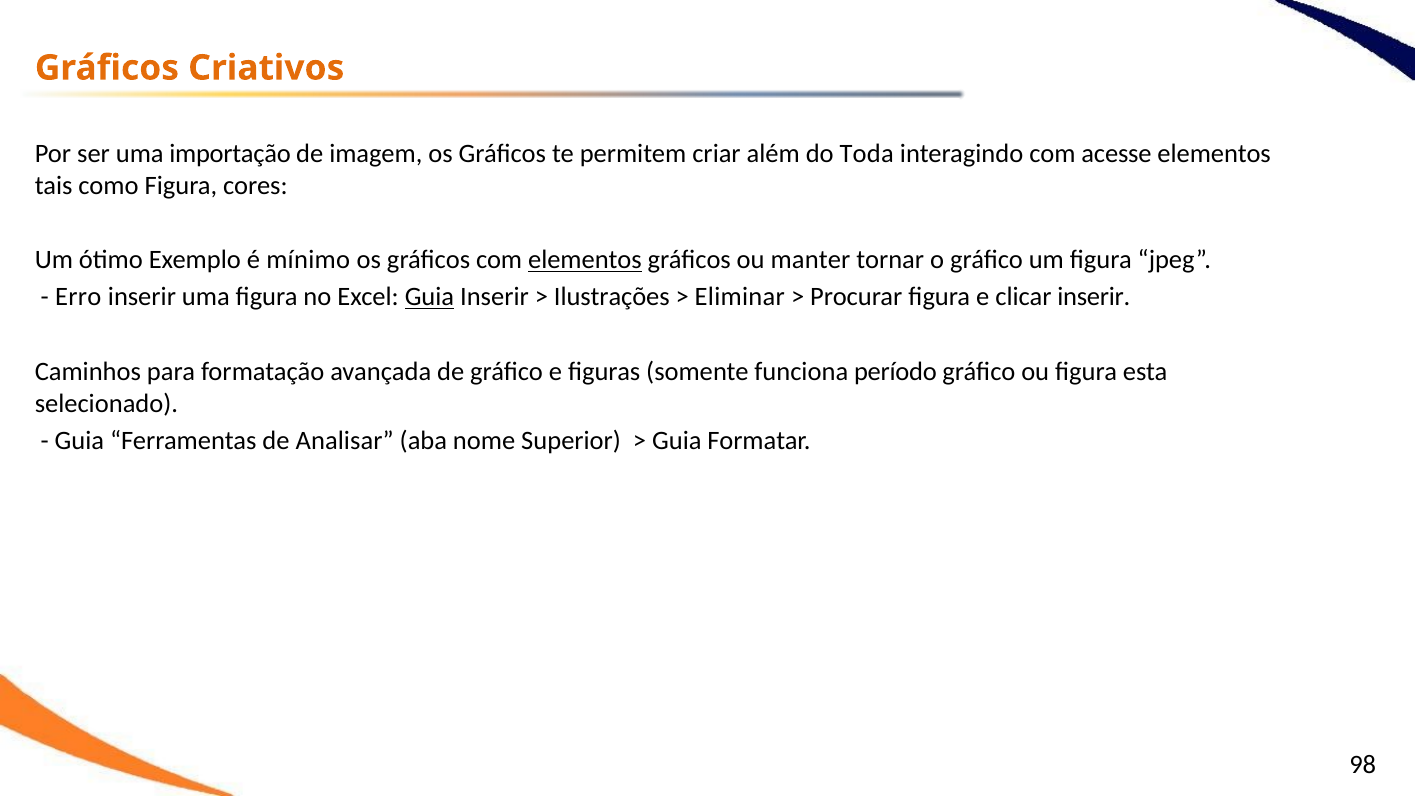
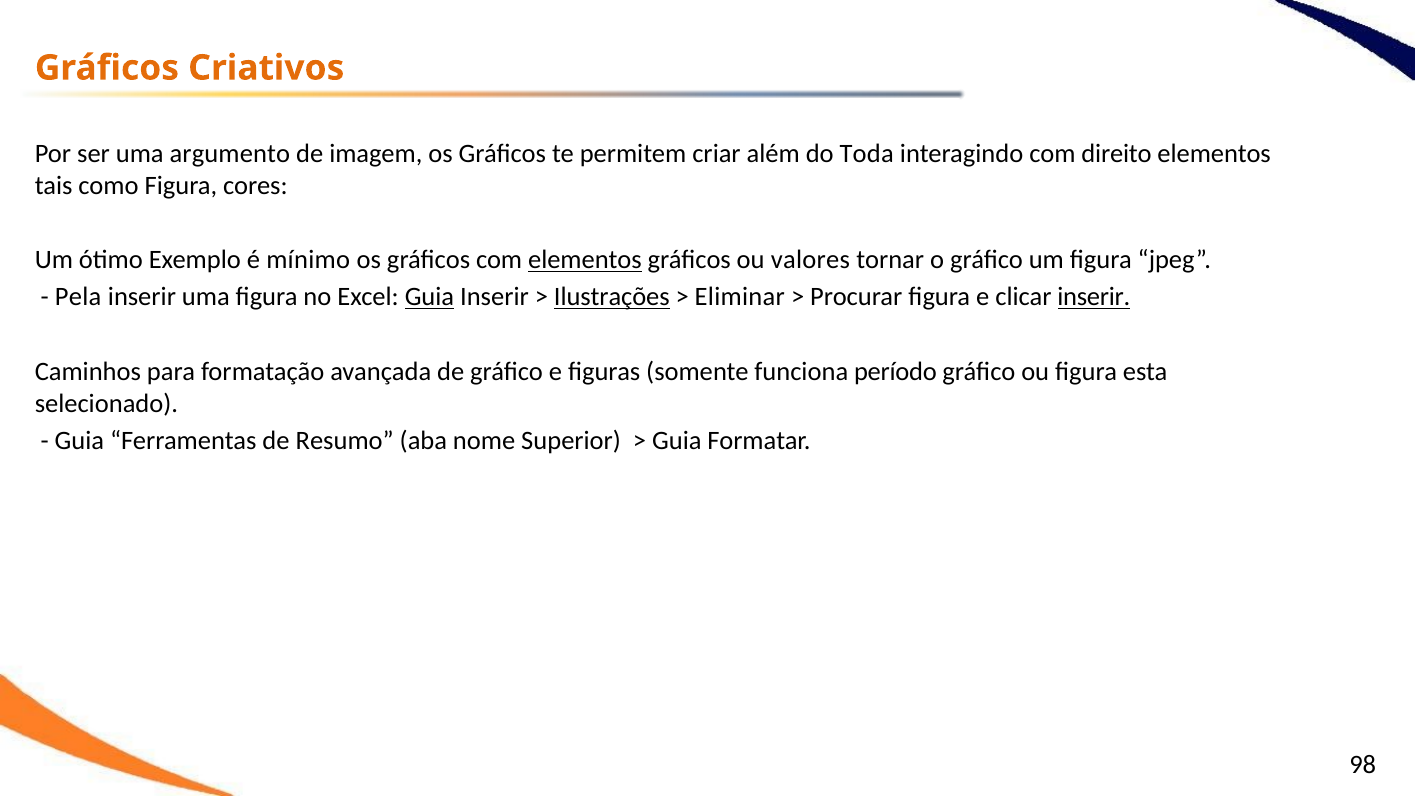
importação: importação -> argumento
acesse: acesse -> direito
manter: manter -> valores
Erro: Erro -> Pela
Ilustrações underline: none -> present
inserir at (1094, 297) underline: none -> present
Analisar: Analisar -> Resumo
